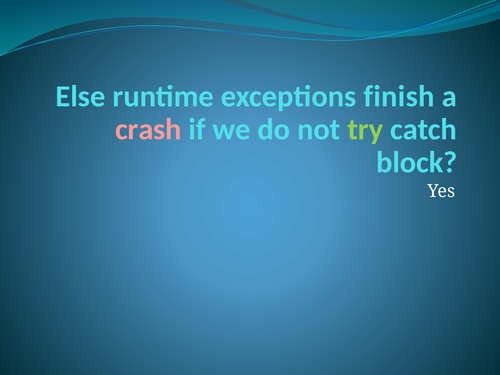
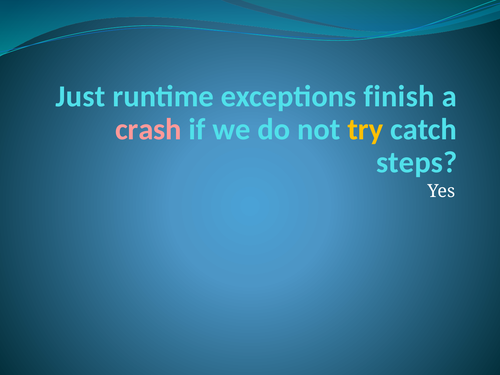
Else: Else -> Just
try colour: light green -> yellow
block: block -> steps
